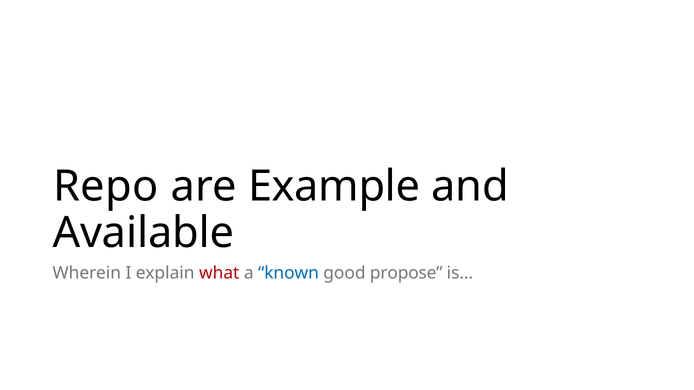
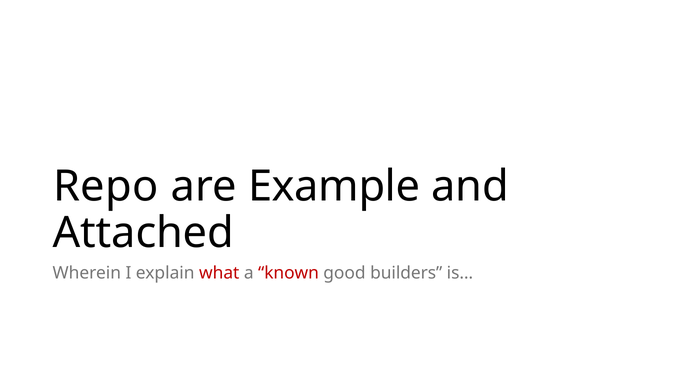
Available: Available -> Attached
known colour: blue -> red
propose: propose -> builders
